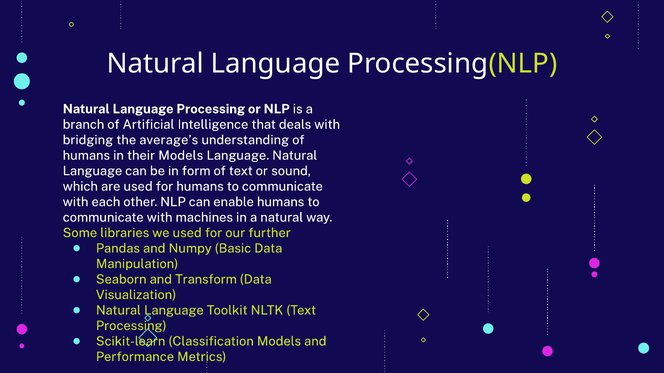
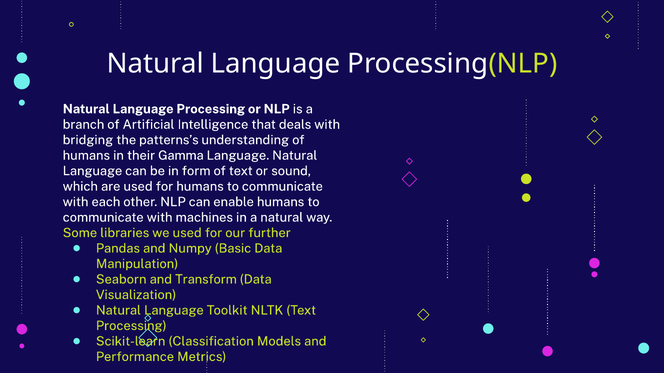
average’s: average’s -> patterns’s
their Models: Models -> Gamma
